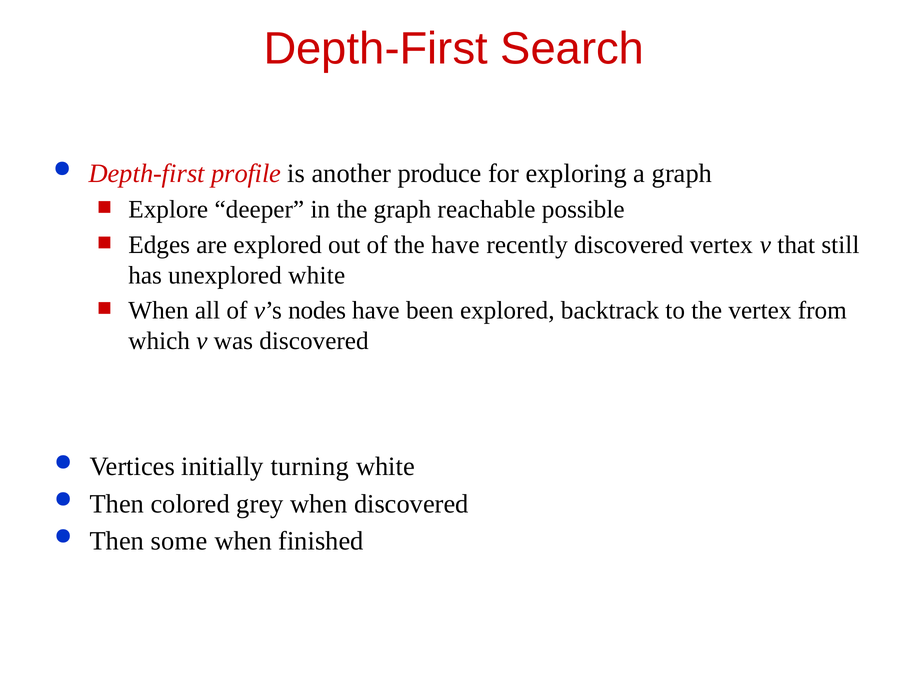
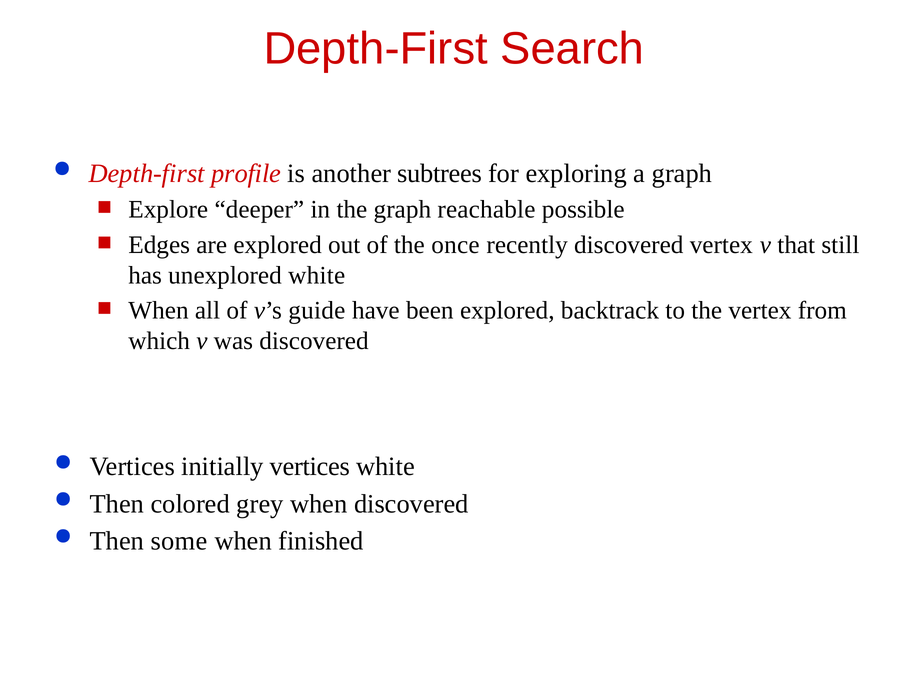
produce: produce -> subtrees
the have: have -> once
nodes: nodes -> guide
initially turning: turning -> vertices
